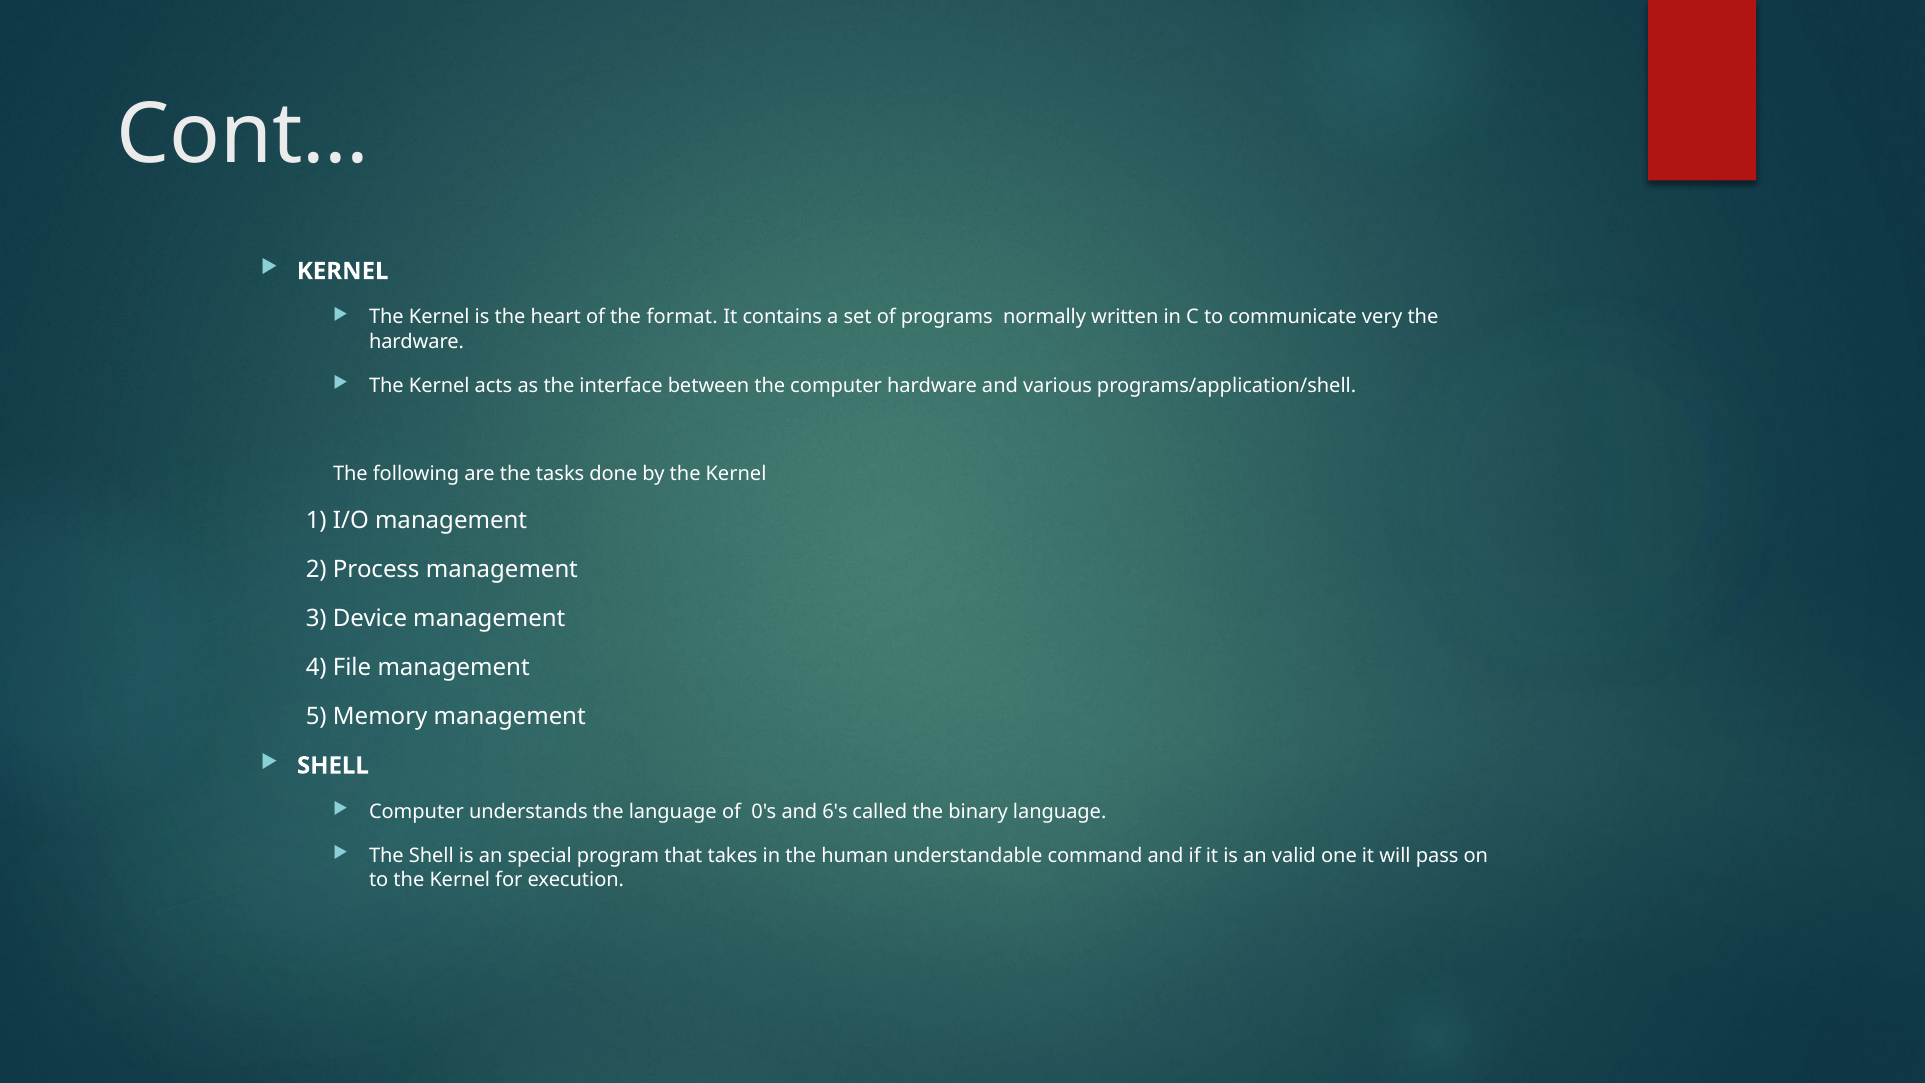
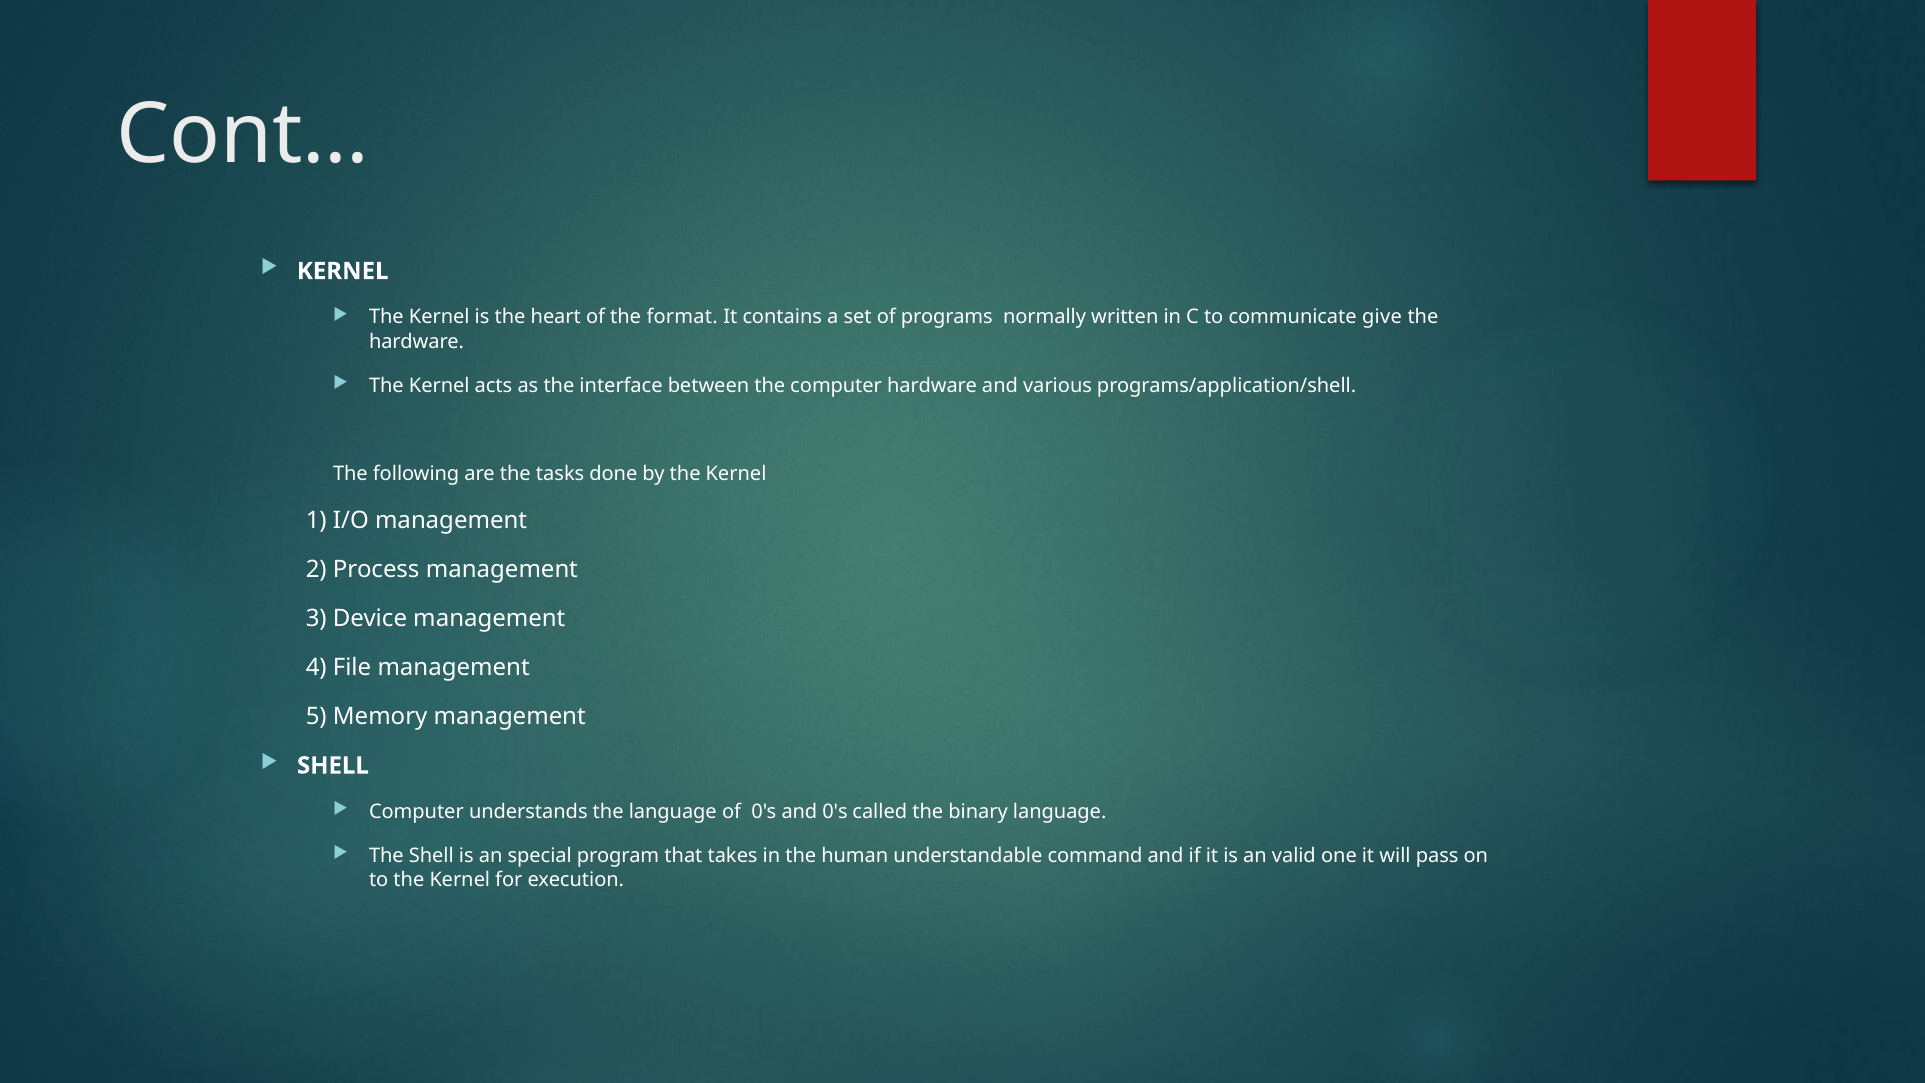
very: very -> give
and 6's: 6's -> 0's
